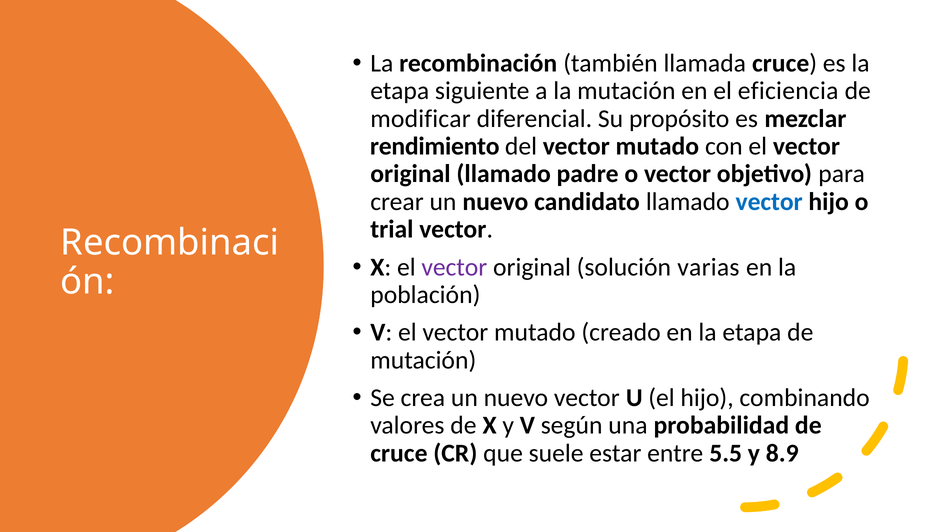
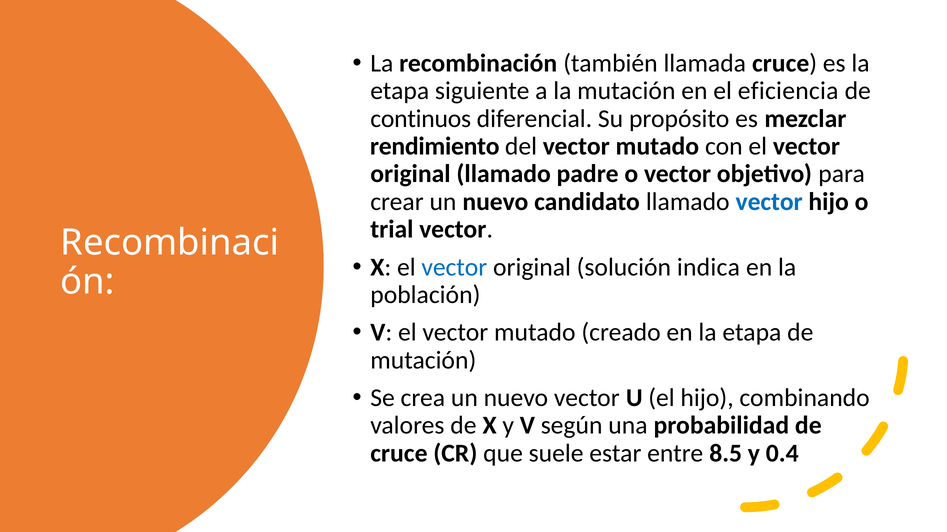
modificar: modificar -> continuos
vector at (454, 267) colour: purple -> blue
varias: varias -> indica
5.5: 5.5 -> 8.5
8.9: 8.9 -> 0.4
